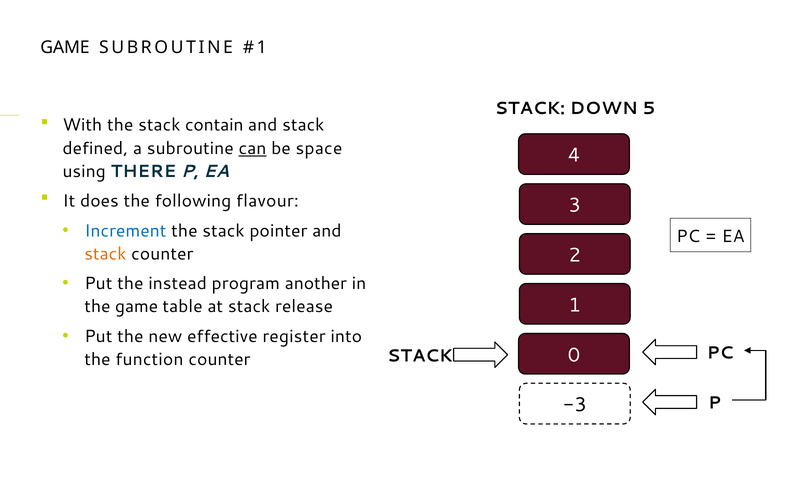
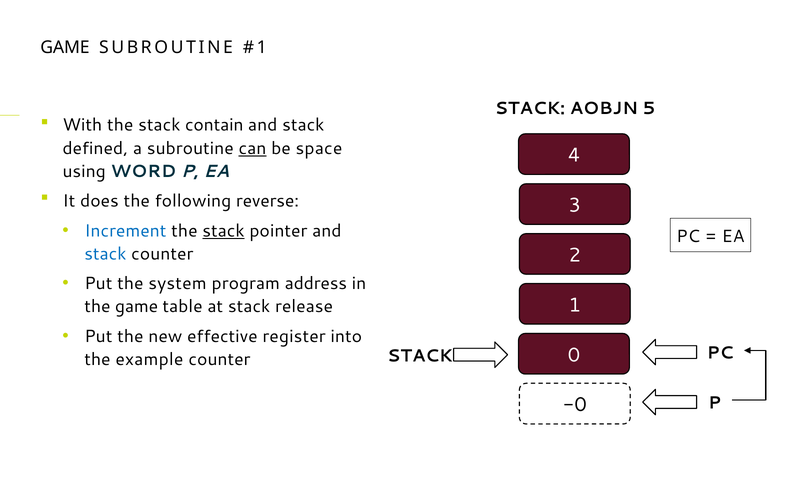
DOWN: DOWN -> AOBJN
THERE: THERE -> WORD
flavour: flavour -> reverse
stack at (223, 231) underline: none -> present
stack at (105, 254) colour: orange -> blue
instead: instead -> system
another: another -> address
function: function -> example
-3: -3 -> -0
